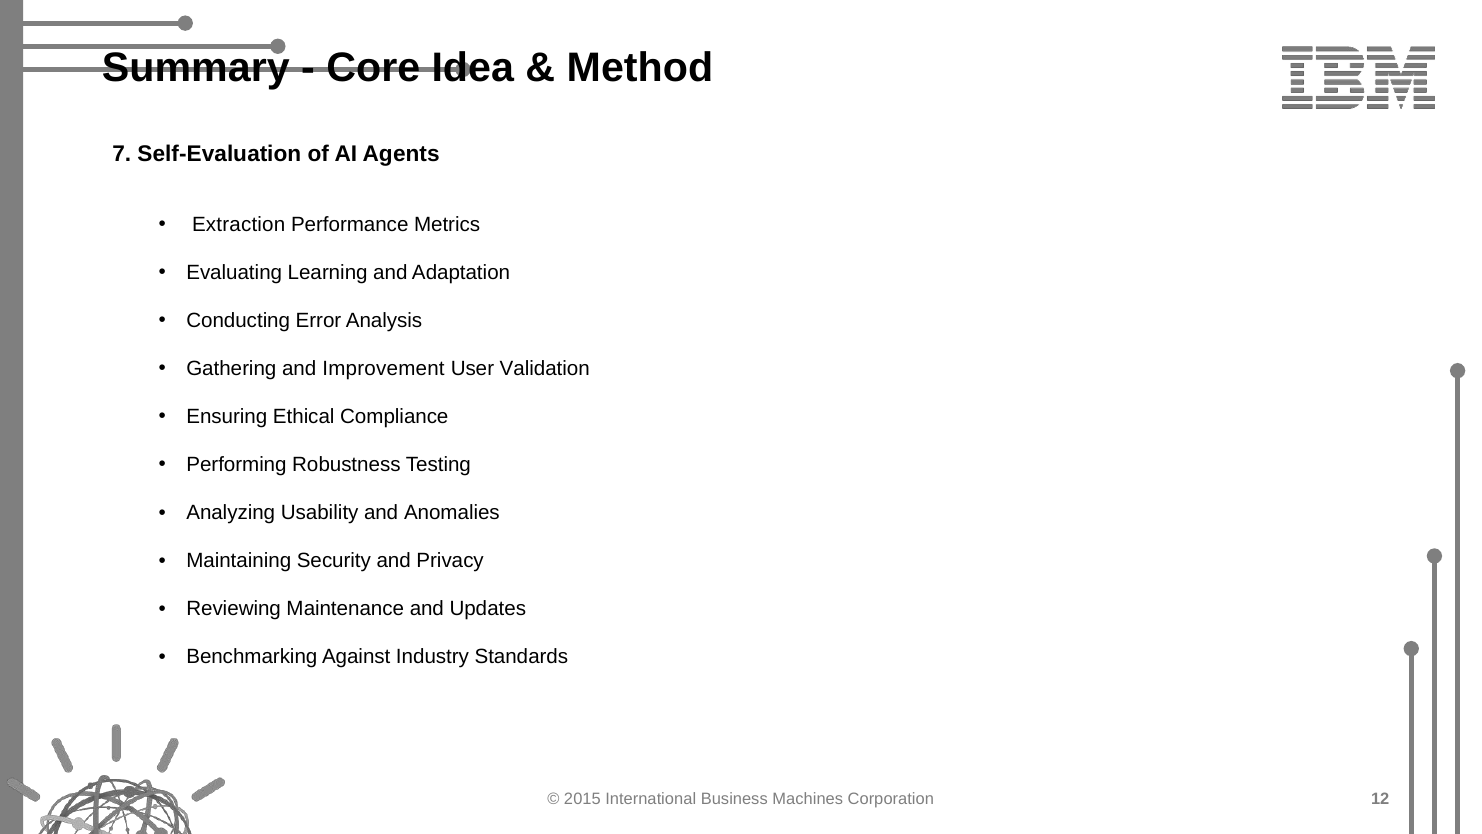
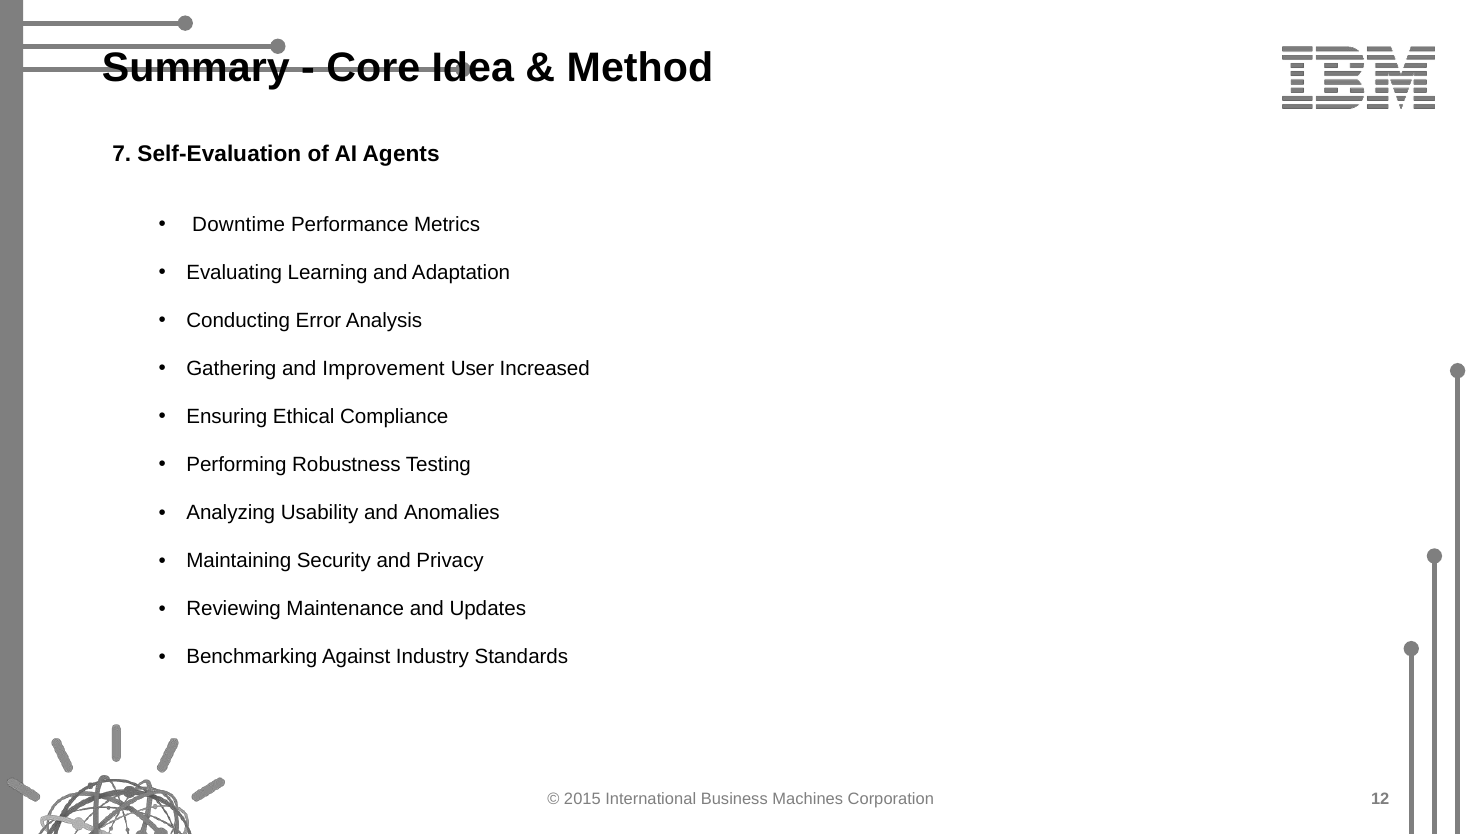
Extraction: Extraction -> Downtime
Validation: Validation -> Increased
